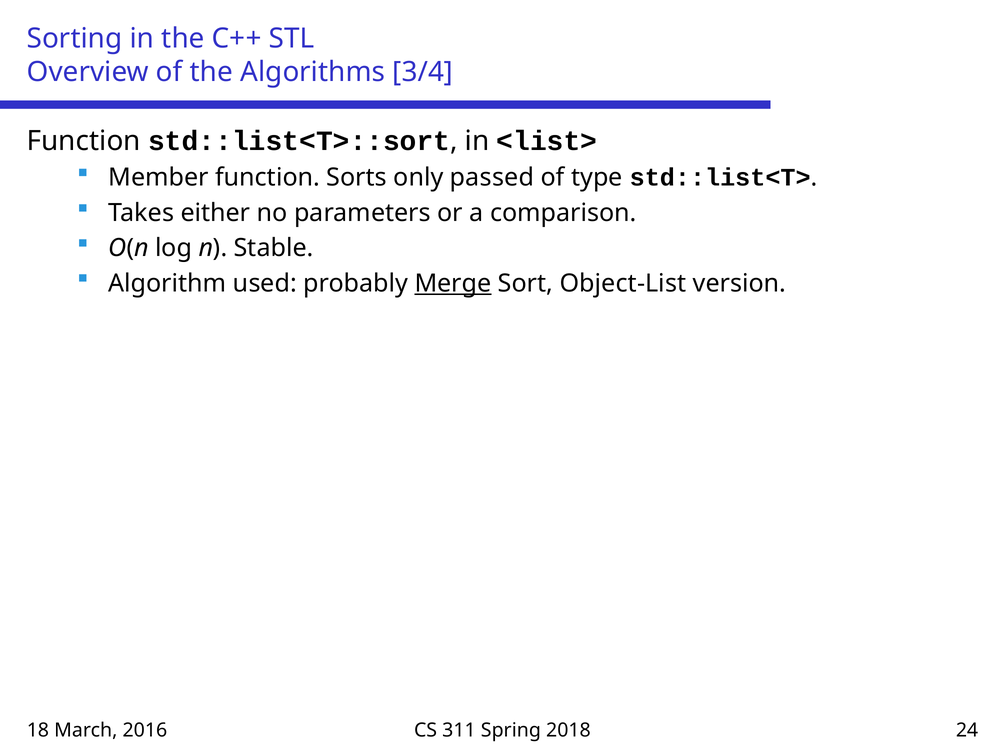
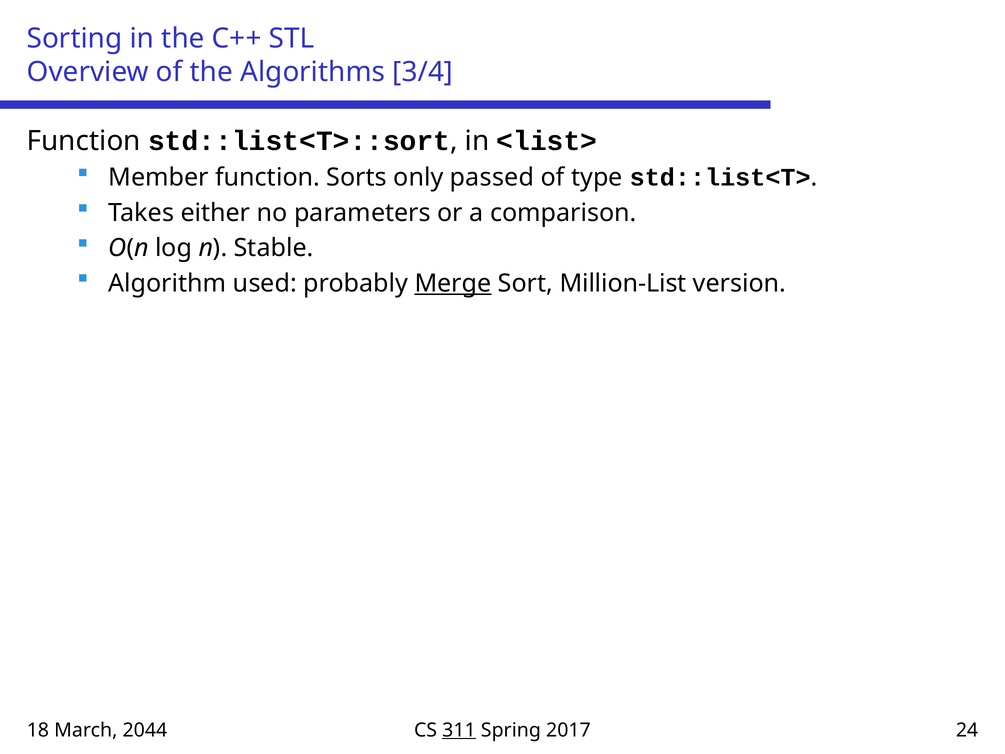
Object-List: Object-List -> Million-List
2016: 2016 -> 2044
311 underline: none -> present
2018: 2018 -> 2017
